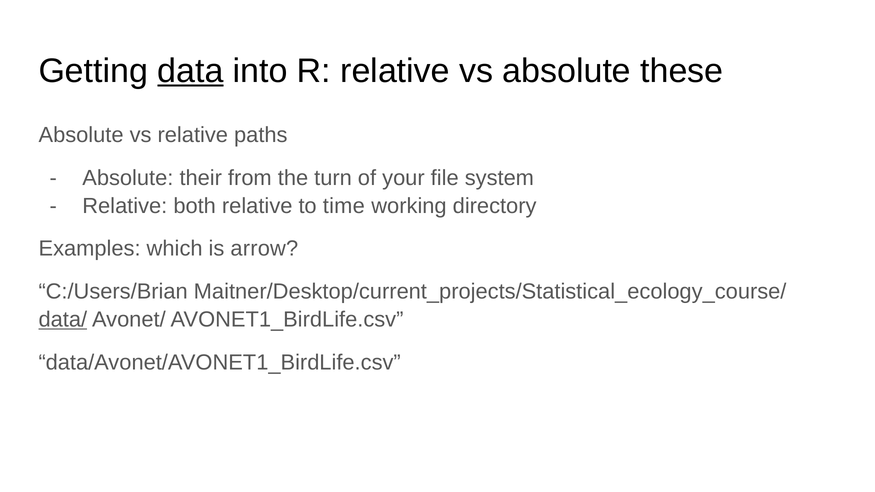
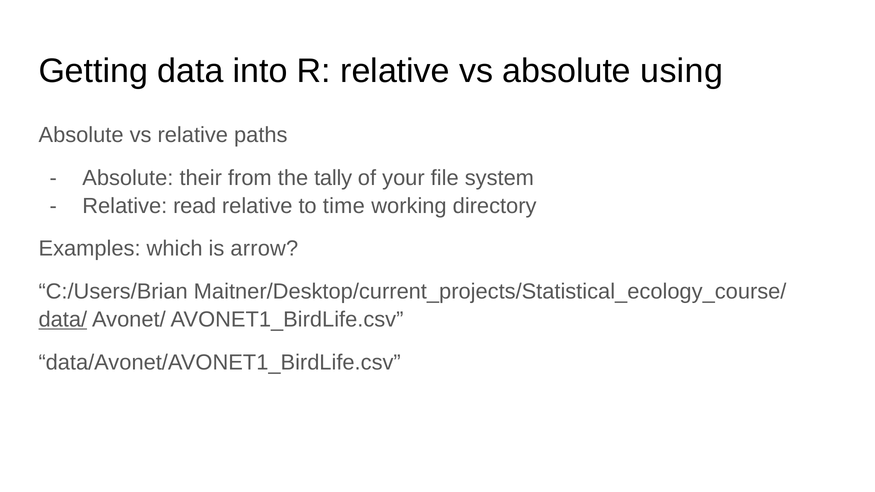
data underline: present -> none
these: these -> using
turn: turn -> tally
both: both -> read
